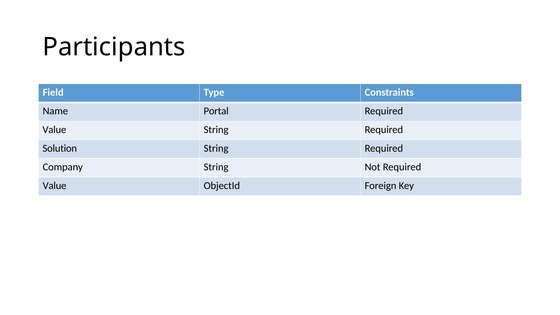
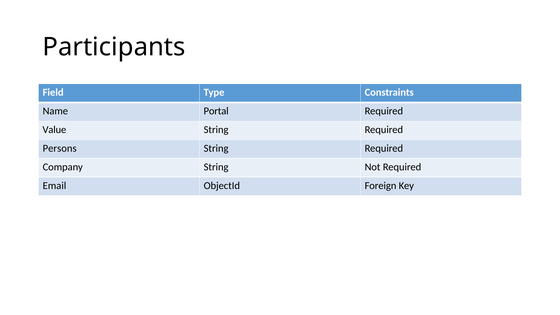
Solution: Solution -> Persons
Value at (55, 186): Value -> Email
